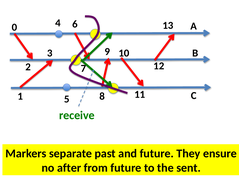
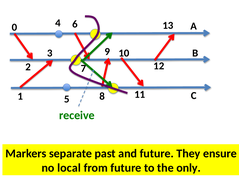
after: after -> local
sent: sent -> only
